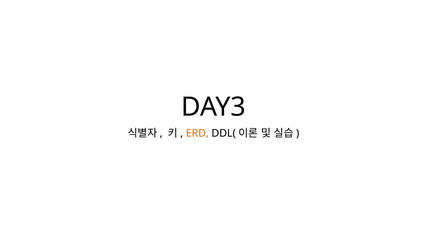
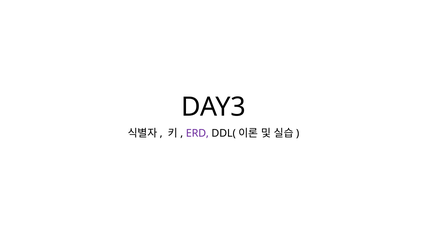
ERD colour: orange -> purple
